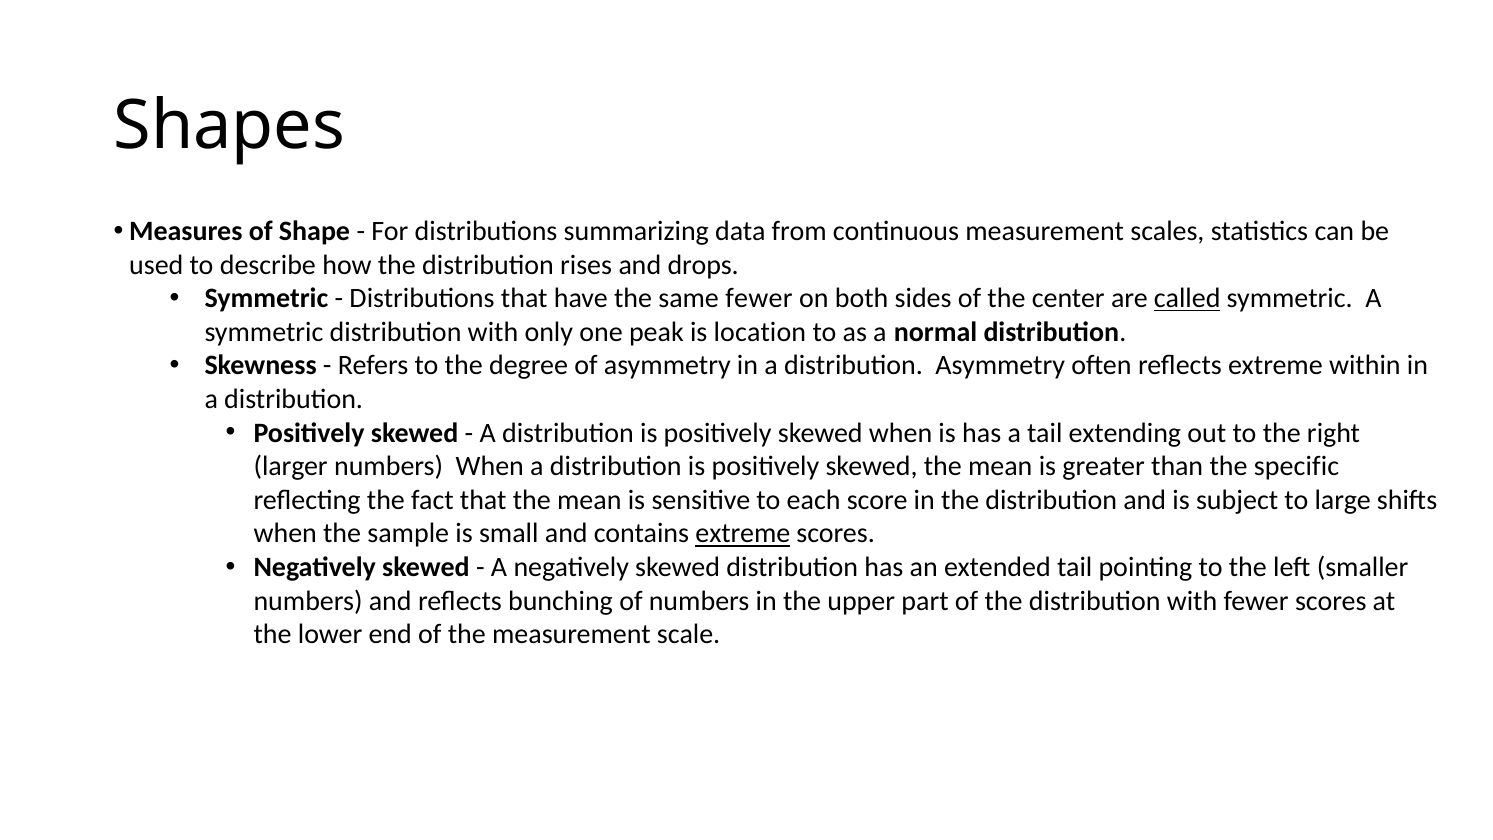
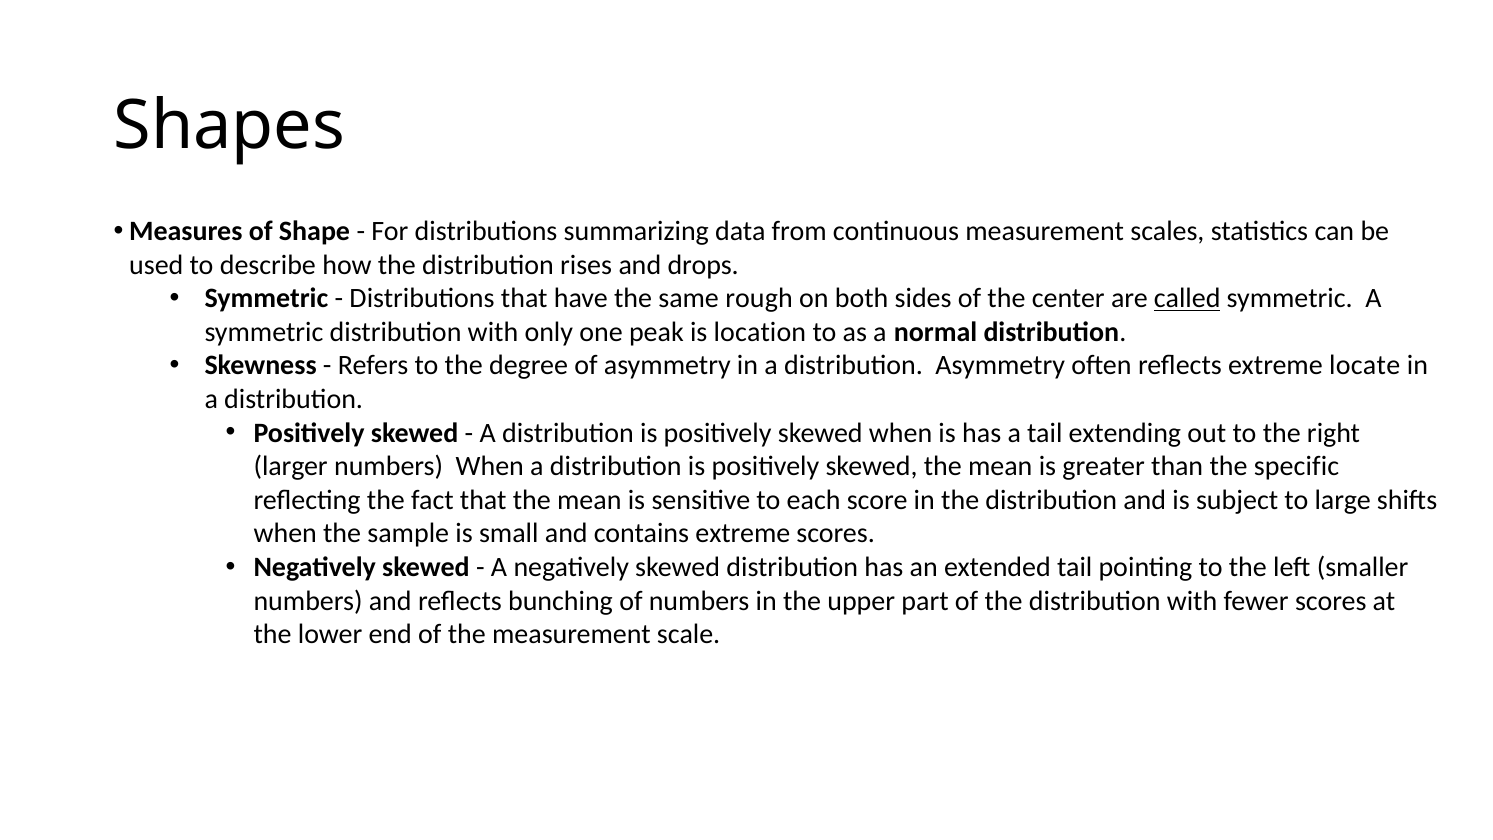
same fewer: fewer -> rough
within: within -> locate
extreme at (743, 534) underline: present -> none
